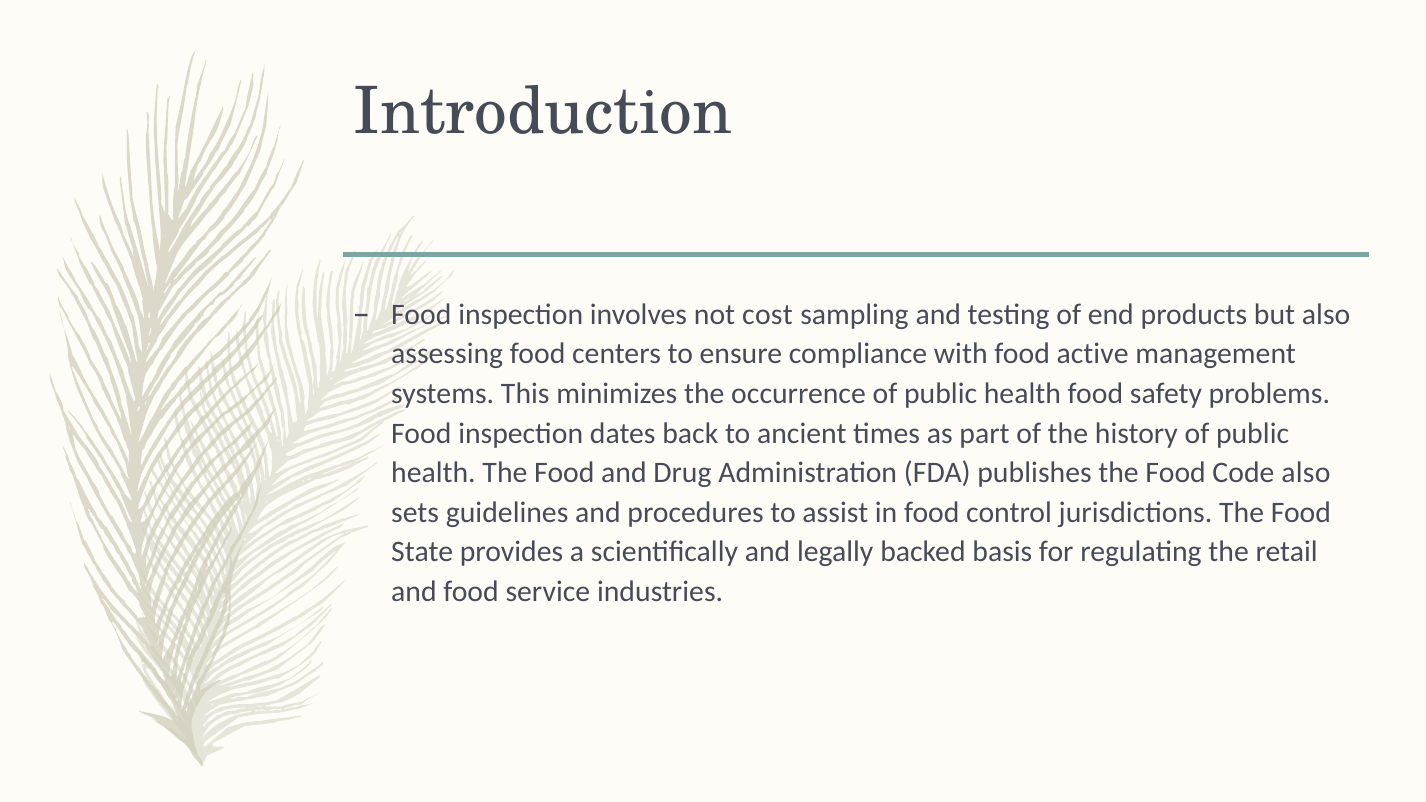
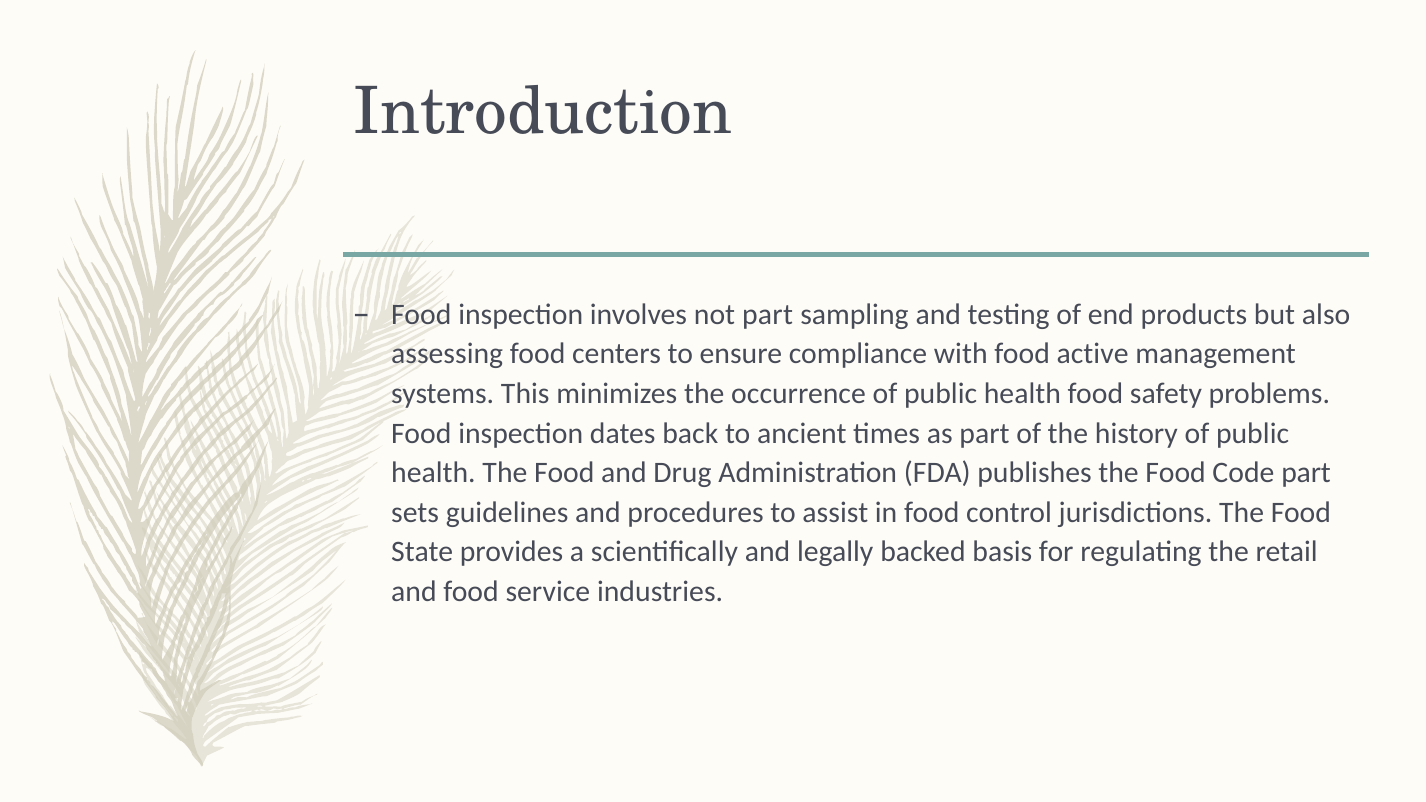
not cost: cost -> part
Code also: also -> part
